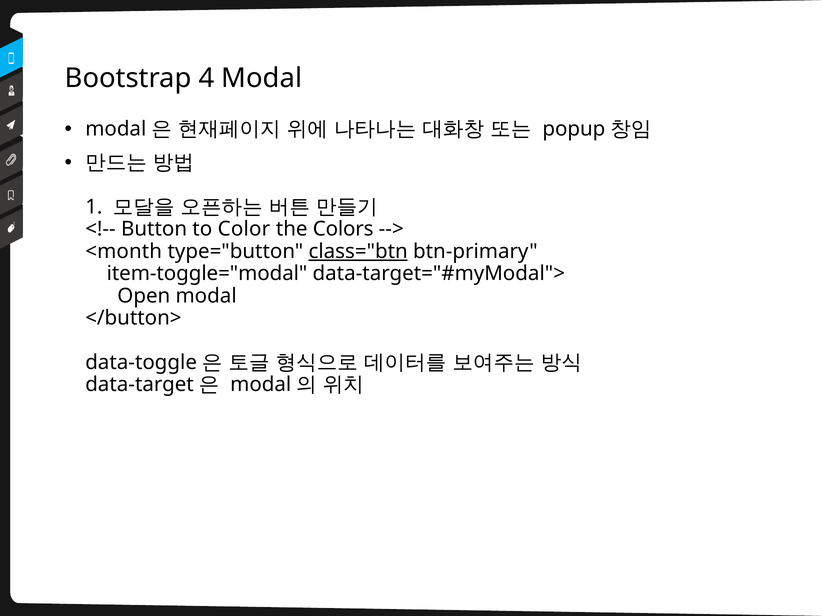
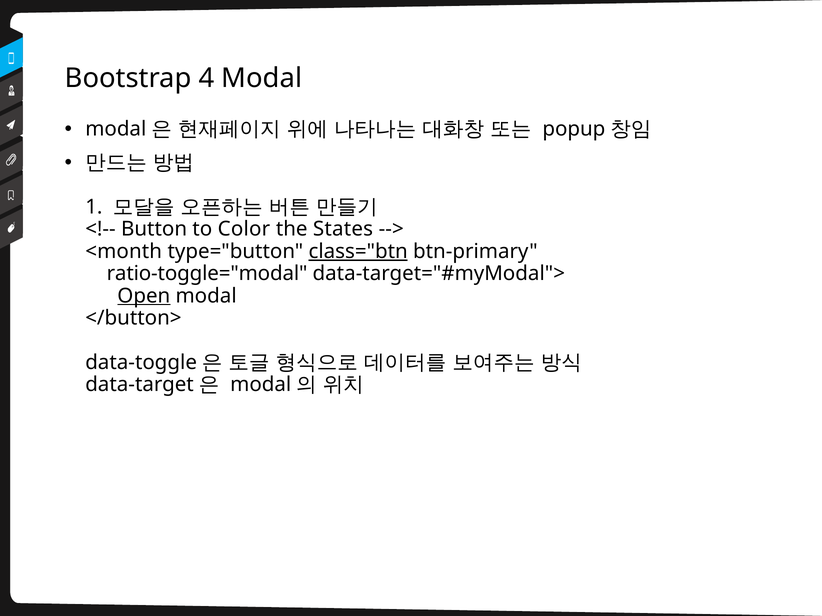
Colors: Colors -> States
item-toggle="modal: item-toggle="modal -> ratio-toggle="modal
Open underline: none -> present
